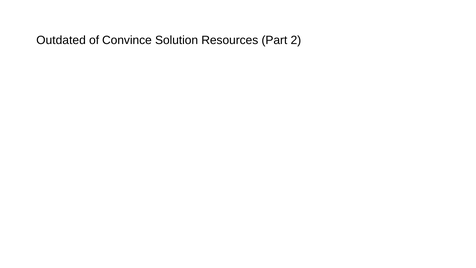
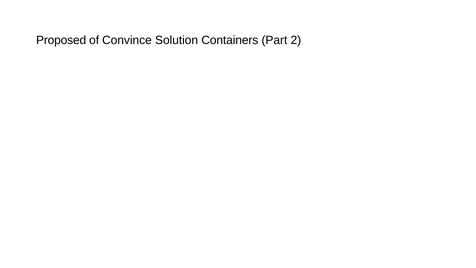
Outdated: Outdated -> Proposed
Resources: Resources -> Containers
